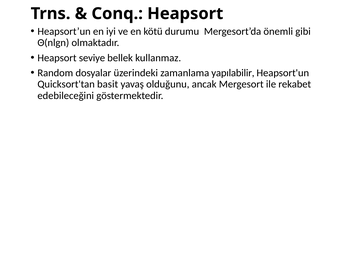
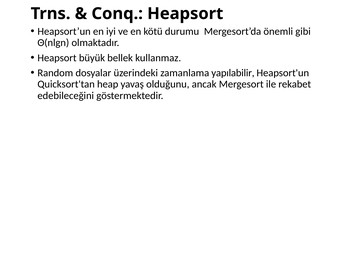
seviye: seviye -> büyük
basit: basit -> heap
